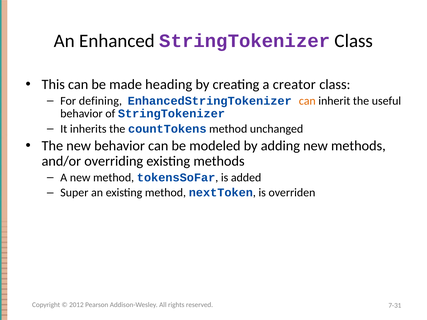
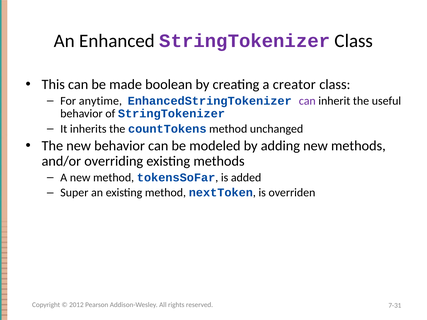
heading: heading -> boolean
defining: defining -> anytime
can at (307, 101) colour: orange -> purple
